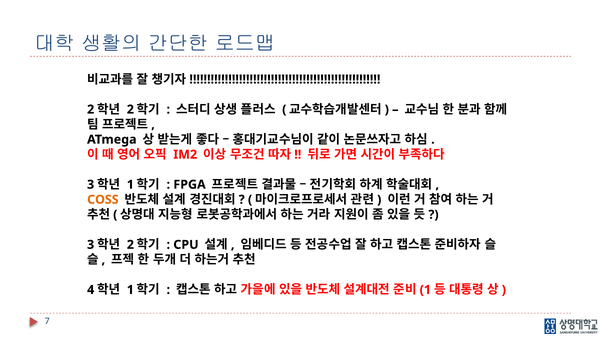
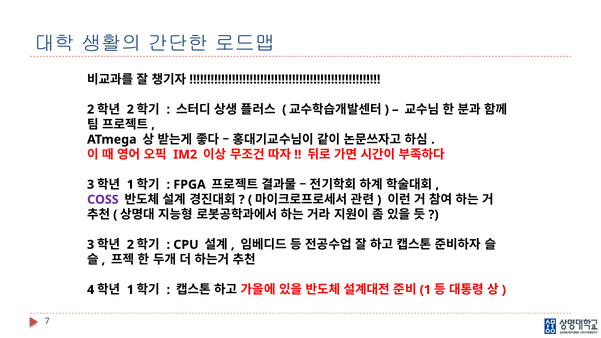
COSS colour: orange -> purple
